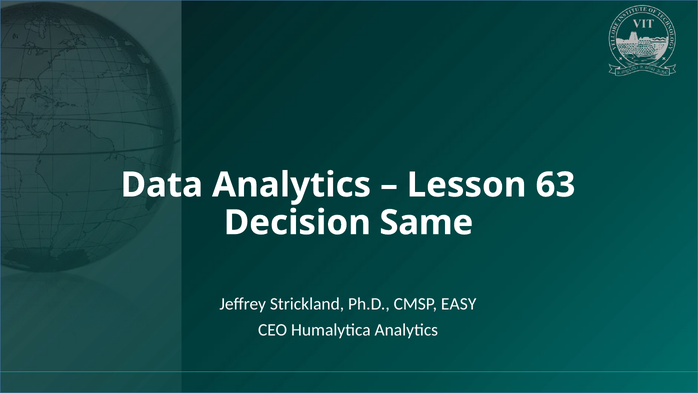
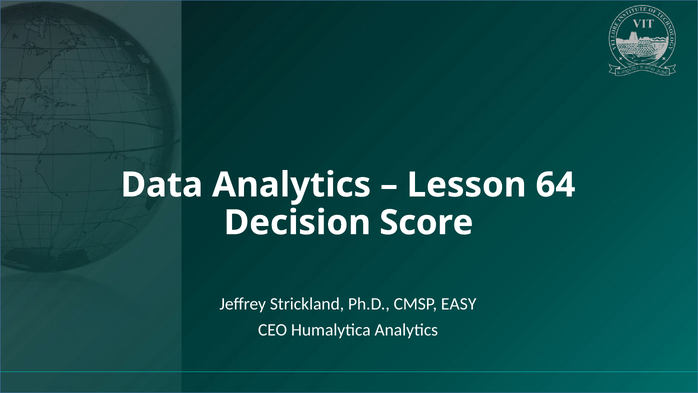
63: 63 -> 64
Same: Same -> Score
